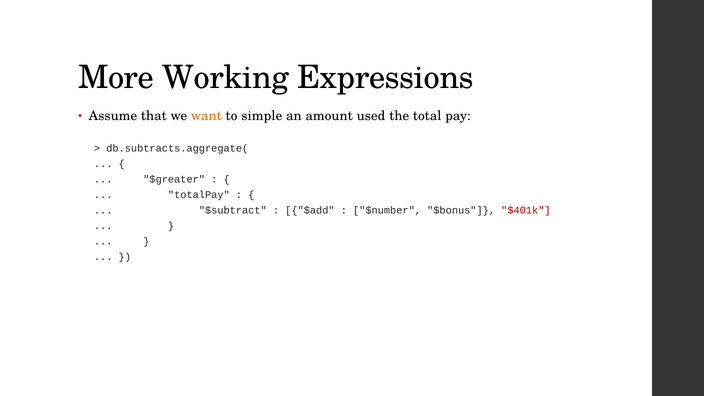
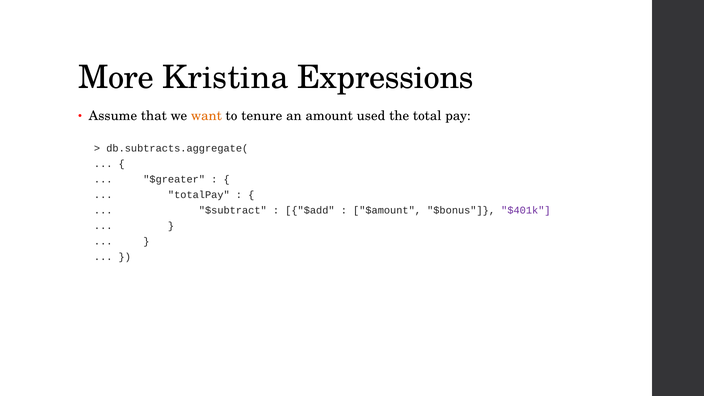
Working: Working -> Kristina
simple: simple -> tenure
$number: $number -> $amount
$401k colour: red -> purple
